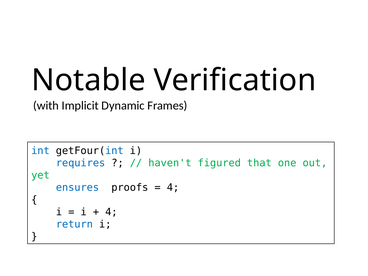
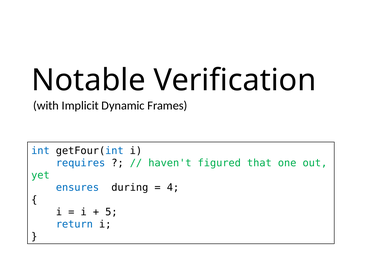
proofs: proofs -> during
4 at (111, 212): 4 -> 5
